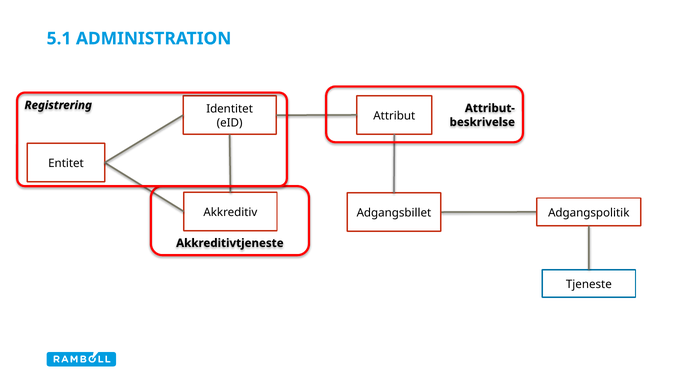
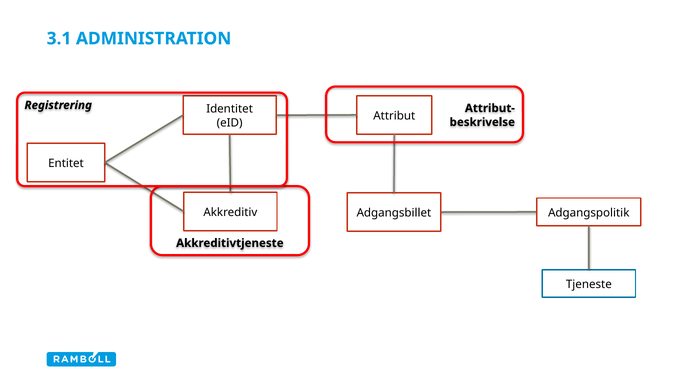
5.1: 5.1 -> 3.1
